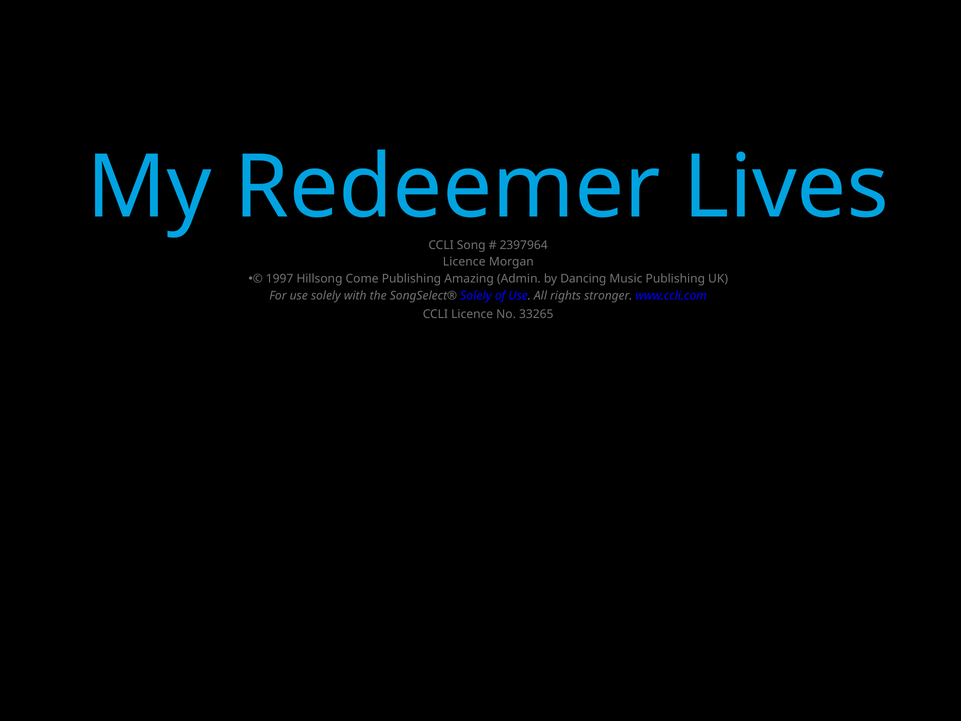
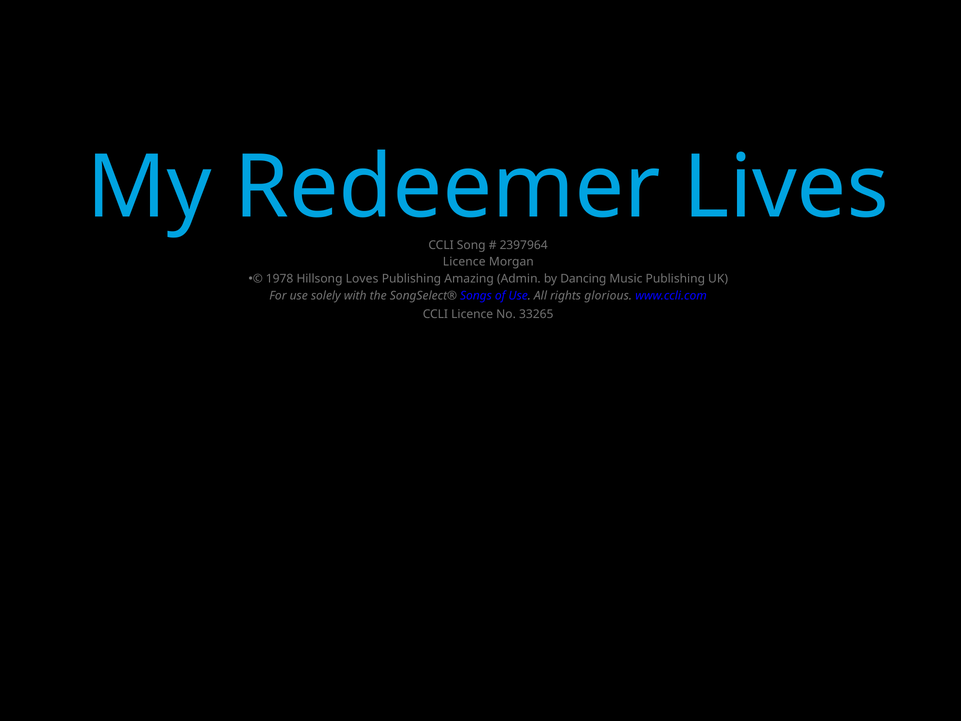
1997: 1997 -> 1978
Come: Come -> Loves
SongSelect® Solely: Solely -> Songs
stronger: stronger -> glorious
